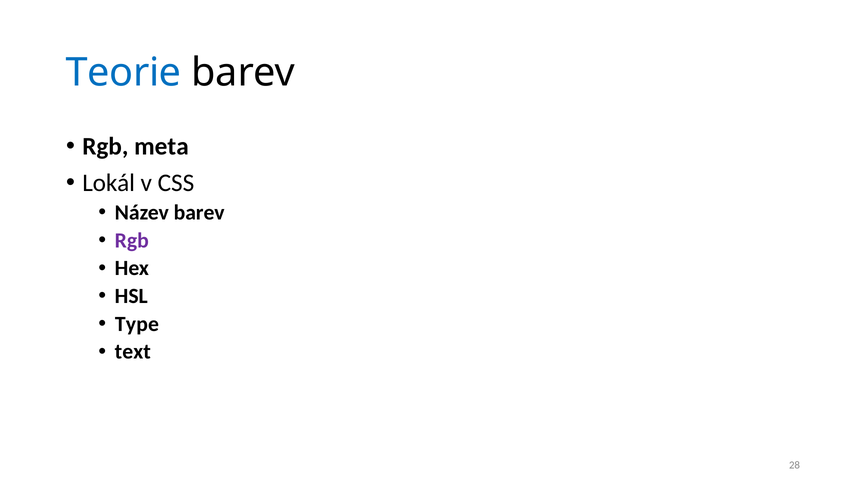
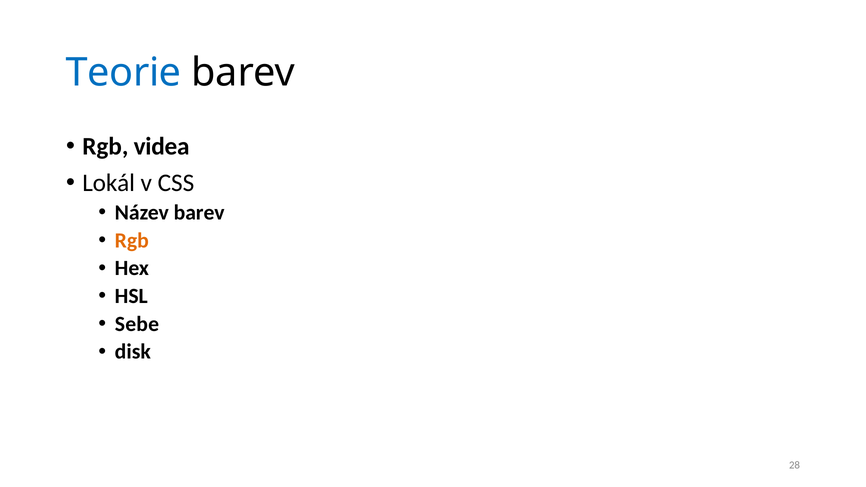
meta: meta -> videa
Rgb at (132, 240) colour: purple -> orange
Type: Type -> Sebe
text: text -> disk
